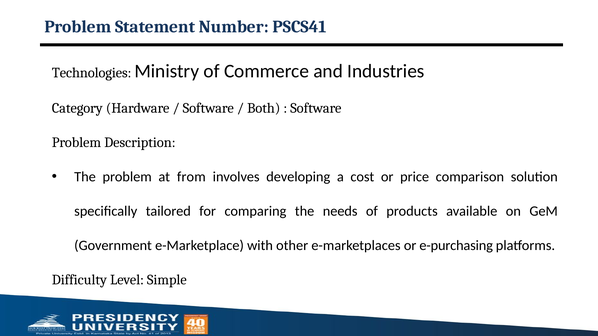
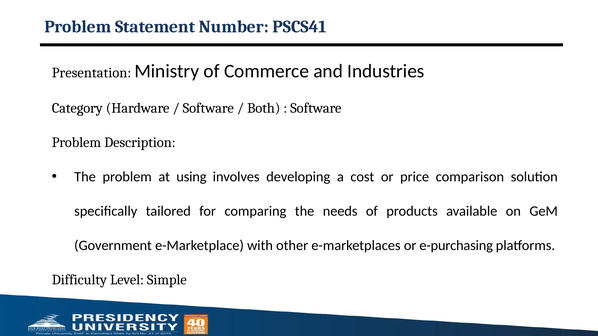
Technologies: Technologies -> Presentation
from: from -> using
